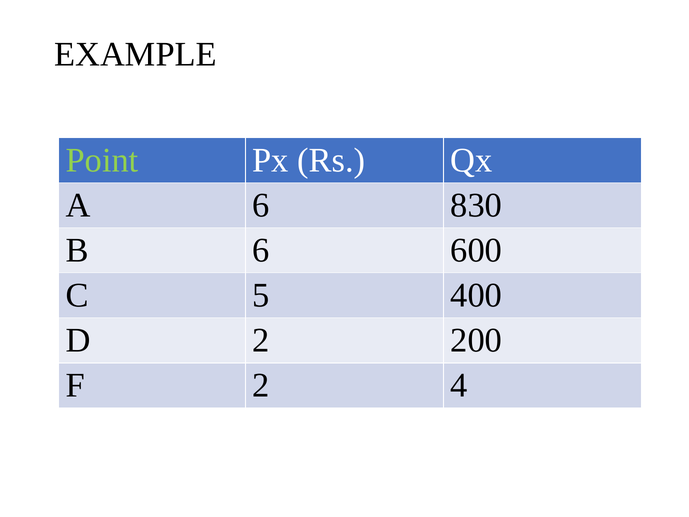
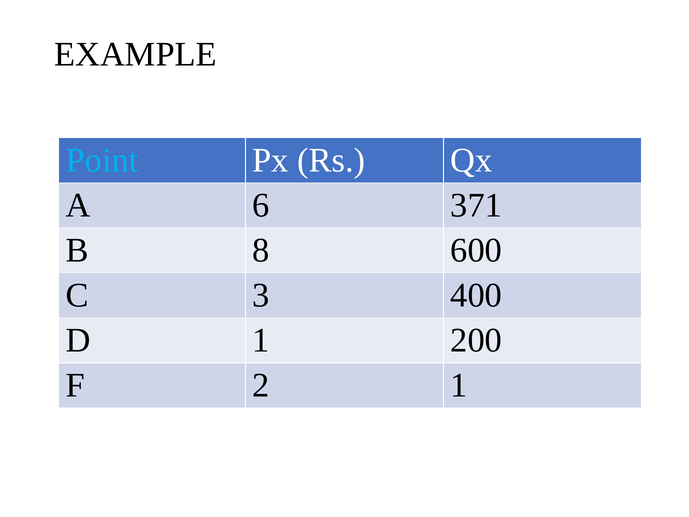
Point colour: light green -> light blue
830: 830 -> 371
B 6: 6 -> 8
5: 5 -> 3
D 2: 2 -> 1
2 4: 4 -> 1
